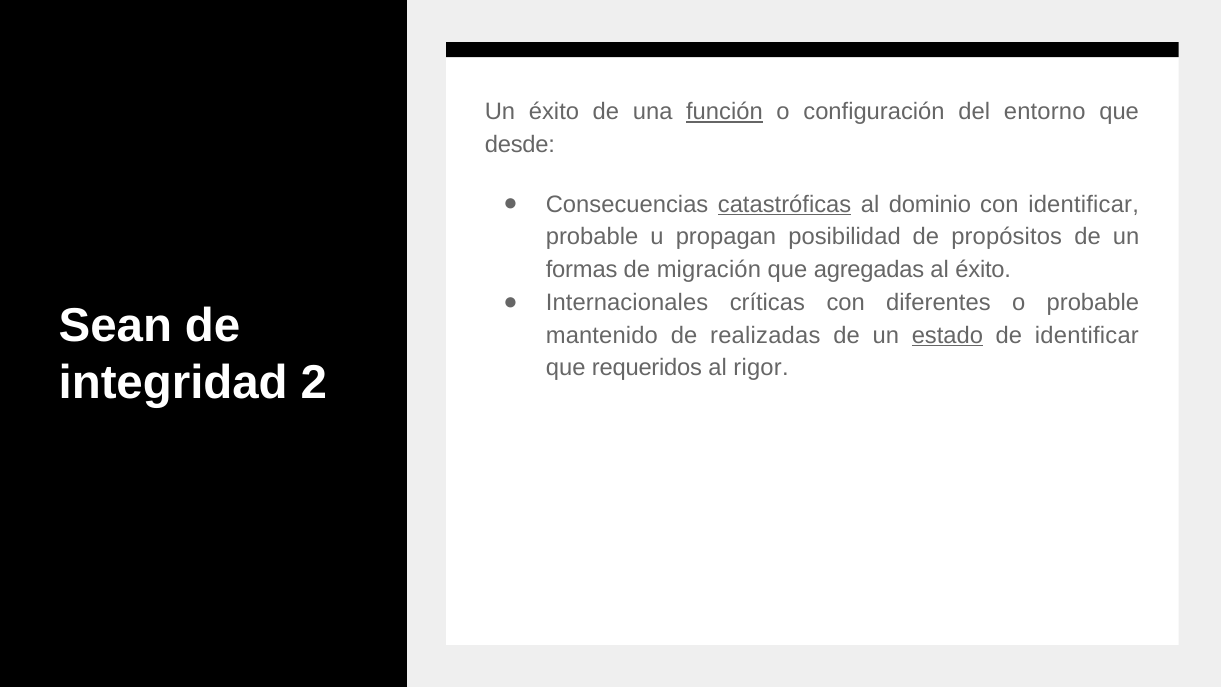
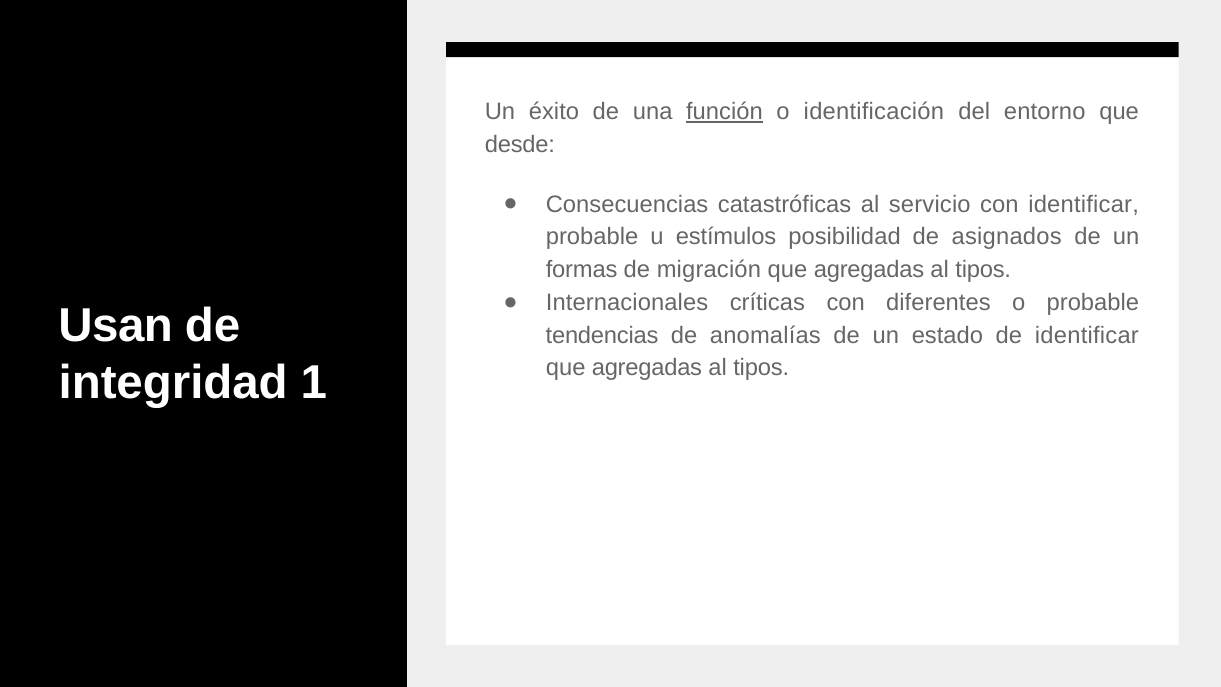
configuración: configuración -> identificación
catastróficas underline: present -> none
dominio: dominio -> servicio
propagan: propagan -> estímulos
propósitos: propósitos -> asignados
éxito at (983, 270): éxito -> tipos
Sean: Sean -> Usan
mantenido: mantenido -> tendencias
realizadas: realizadas -> anomalías
estado underline: present -> none
requeridos at (647, 368): requeridos -> agregadas
rigor at (761, 368): rigor -> tipos
2: 2 -> 1
